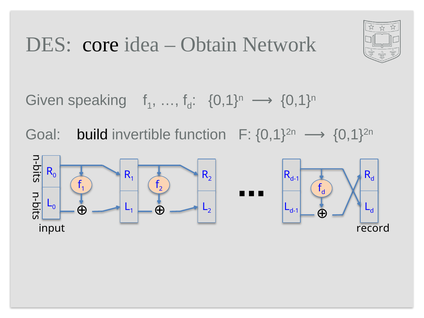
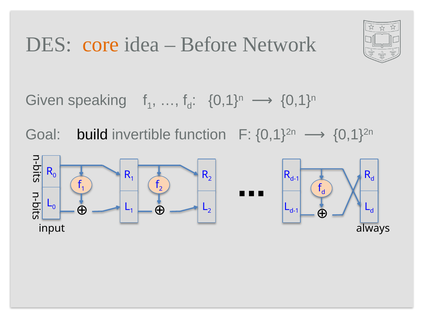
core colour: black -> orange
Obtain: Obtain -> Before
record: record -> always
